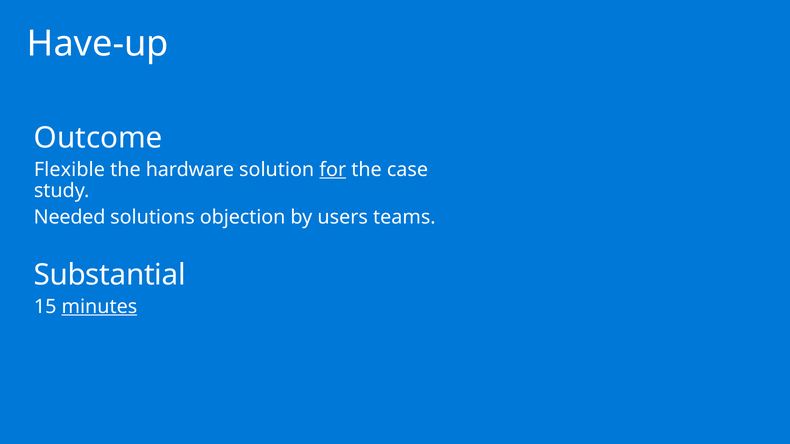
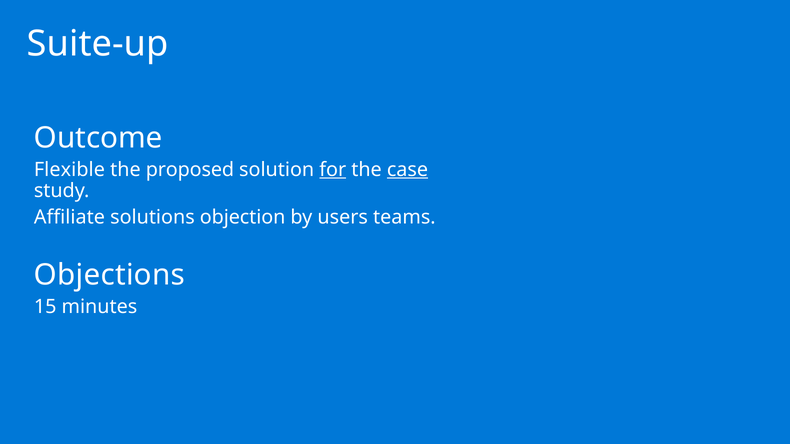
Have-up: Have-up -> Suite-up
hardware: hardware -> proposed
case underline: none -> present
Needed: Needed -> Affiliate
Substantial: Substantial -> Objections
minutes underline: present -> none
